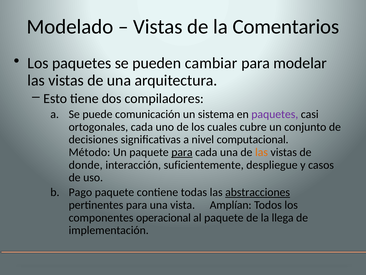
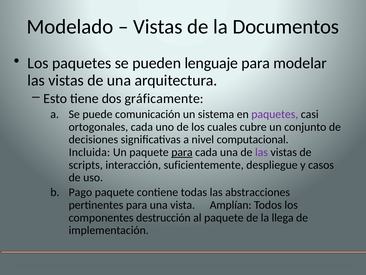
Comentarios: Comentarios -> Documentos
cambiar: cambiar -> lenguaje
compiladores: compiladores -> gráficamente
Método: Método -> Incluida
las at (262, 152) colour: orange -> purple
donde: donde -> scripts
abstracciones underline: present -> none
operacional: operacional -> destrucción
